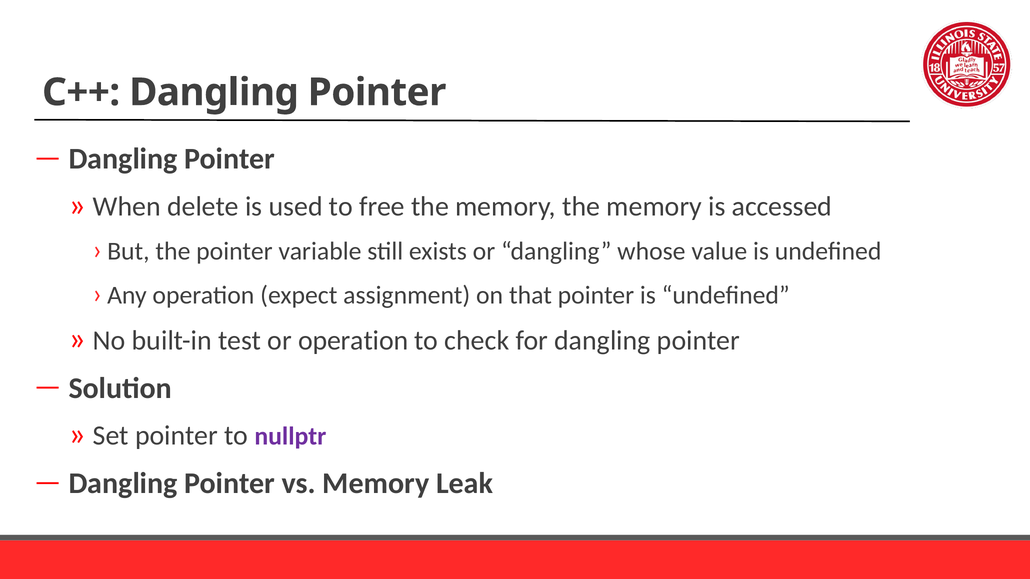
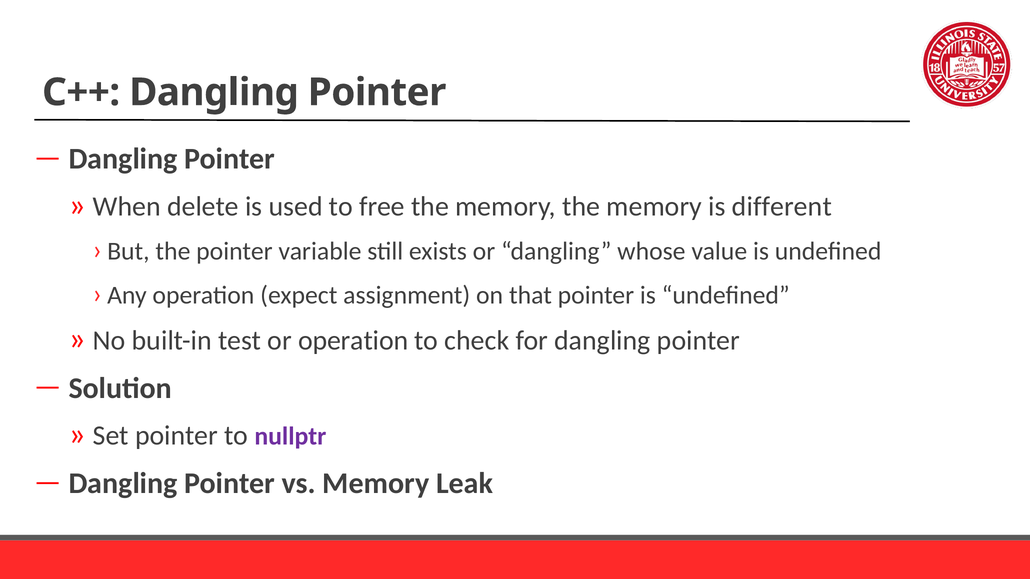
accessed: accessed -> different
